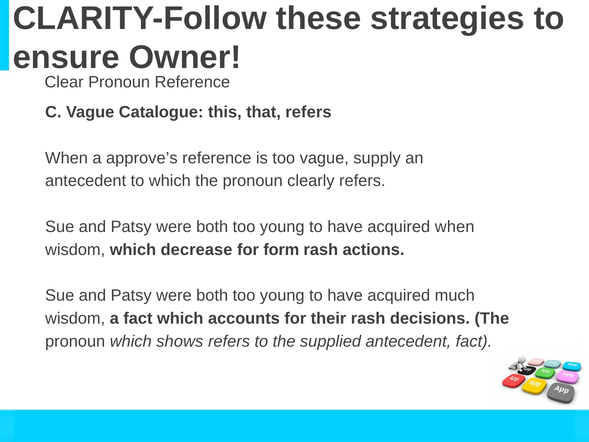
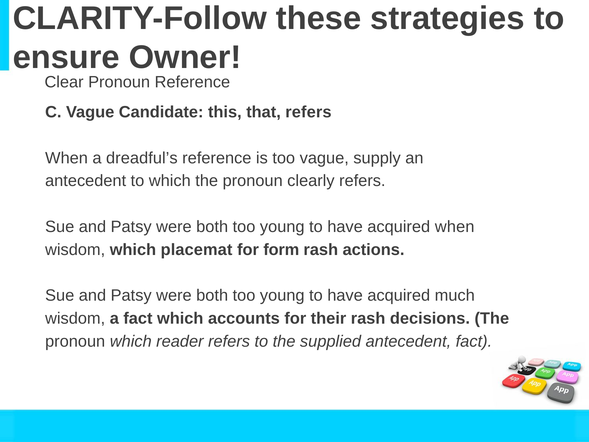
Catalogue: Catalogue -> Candidate
approve’s: approve’s -> dreadful’s
decrease: decrease -> placemat
shows: shows -> reader
